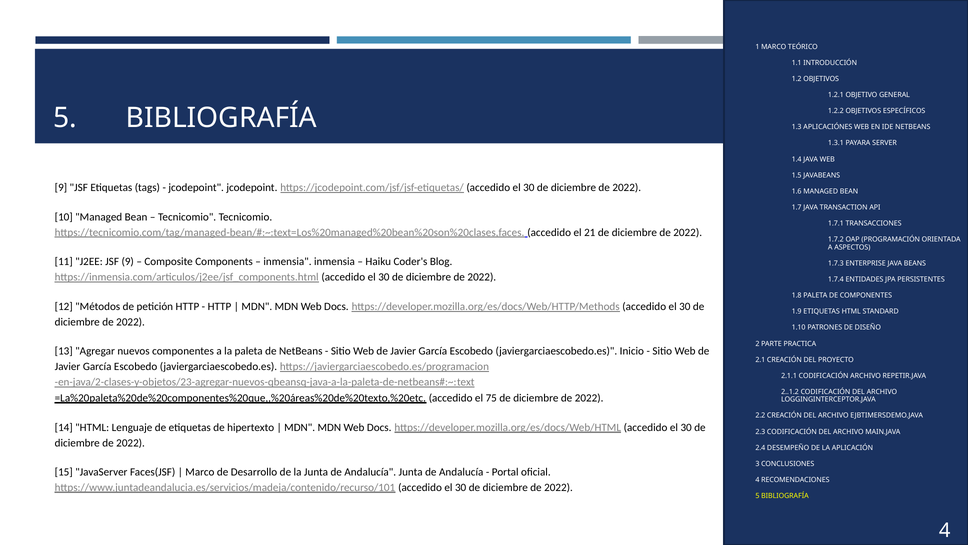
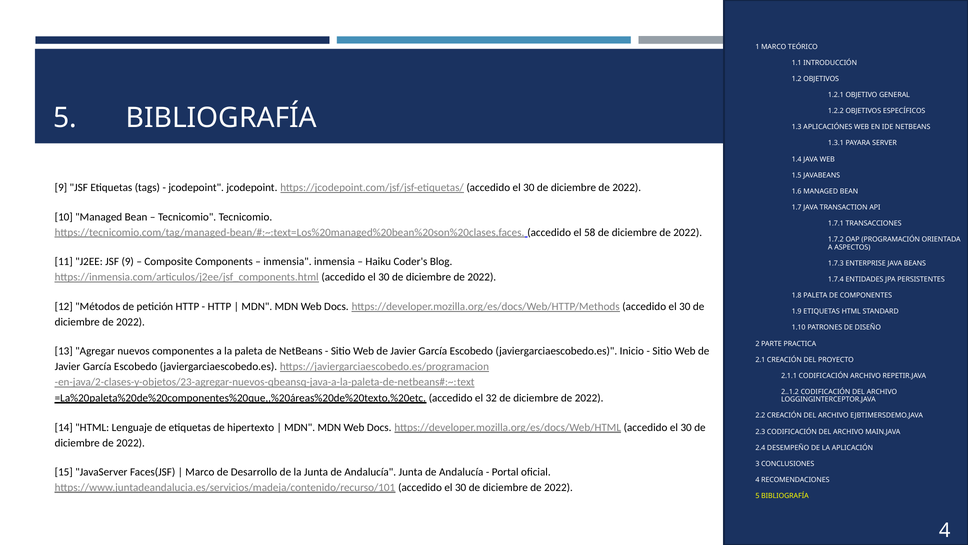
21: 21 -> 58
75: 75 -> 32
